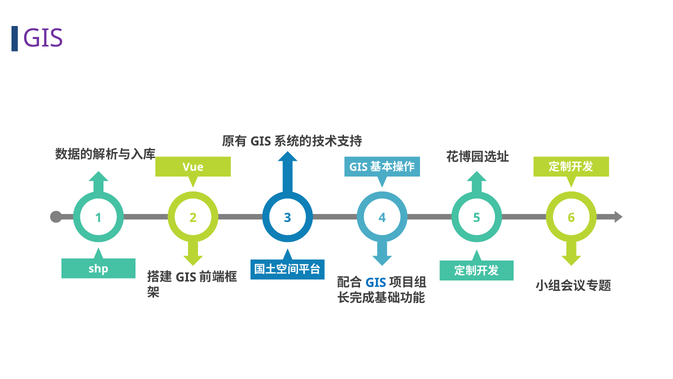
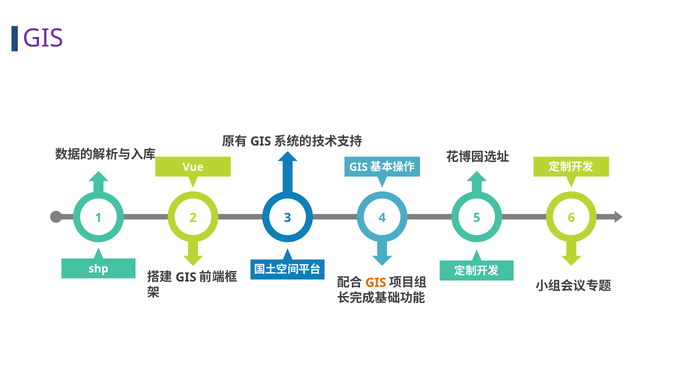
GIS at (376, 282) colour: blue -> orange
